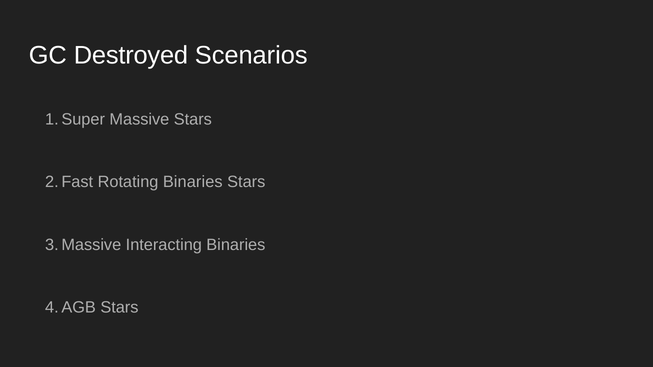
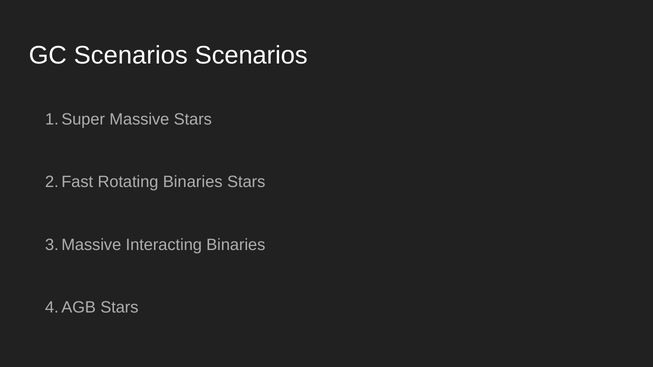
GC Destroyed: Destroyed -> Scenarios
